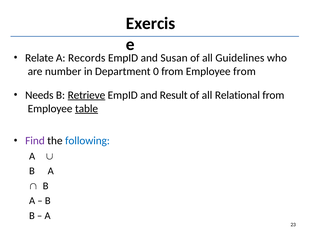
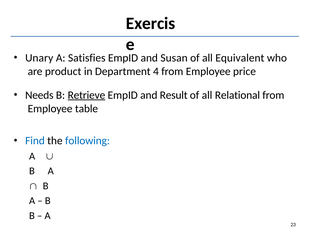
Relate: Relate -> Unary
Records: Records -> Satisfies
Guidelines: Guidelines -> Equivalent
number: number -> product
0: 0 -> 4
Employee from: from -> price
table underline: present -> none
Find colour: purple -> blue
